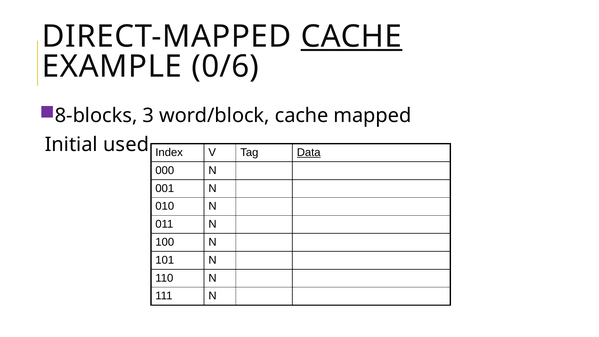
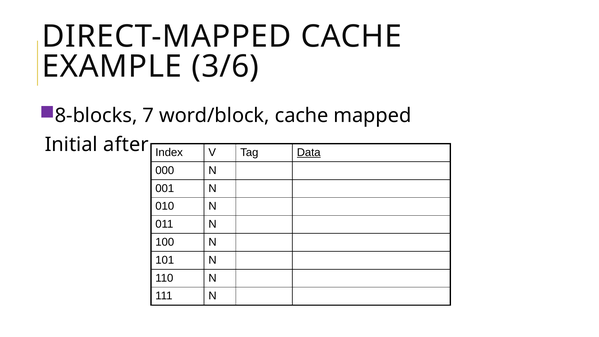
CACHE at (351, 37) underline: present -> none
0/6: 0/6 -> 3/6
3: 3 -> 7
used: used -> after
